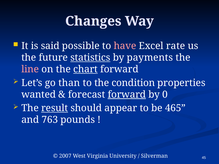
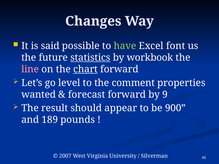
have colour: pink -> light green
rate: rate -> font
payments: payments -> workbook
than: than -> level
condition: condition -> comment
forward at (127, 95) underline: present -> none
0: 0 -> 9
result underline: present -> none
465: 465 -> 900
763: 763 -> 189
